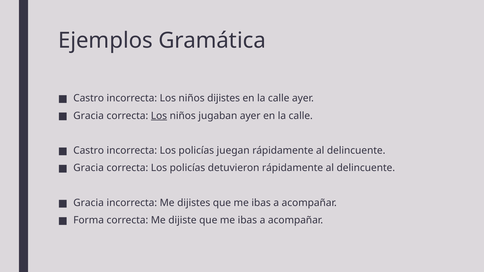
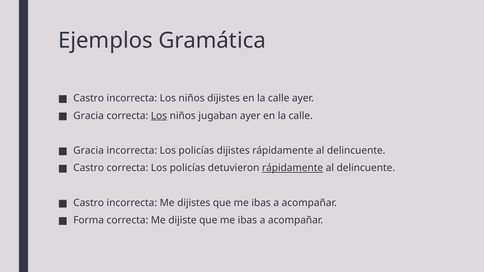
Castro at (89, 151): Castro -> Gracia
policías juegan: juegan -> dijistes
Gracia at (89, 168): Gracia -> Castro
rápidamente at (293, 168) underline: none -> present
Gracia at (89, 203): Gracia -> Castro
